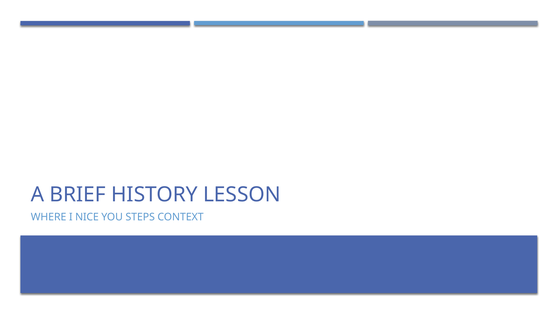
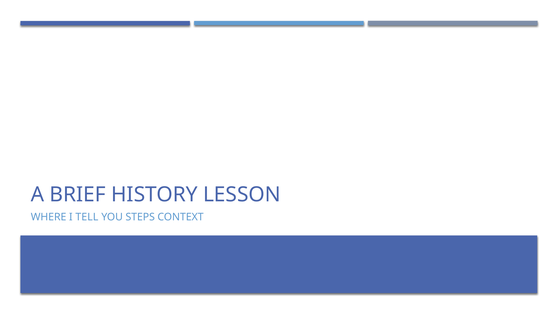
NICE: NICE -> TELL
